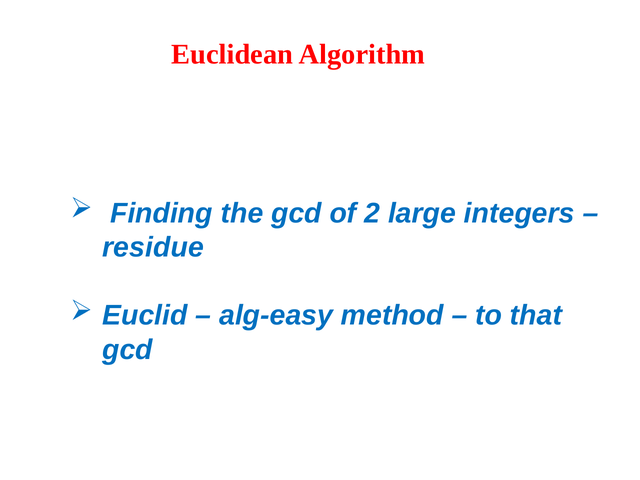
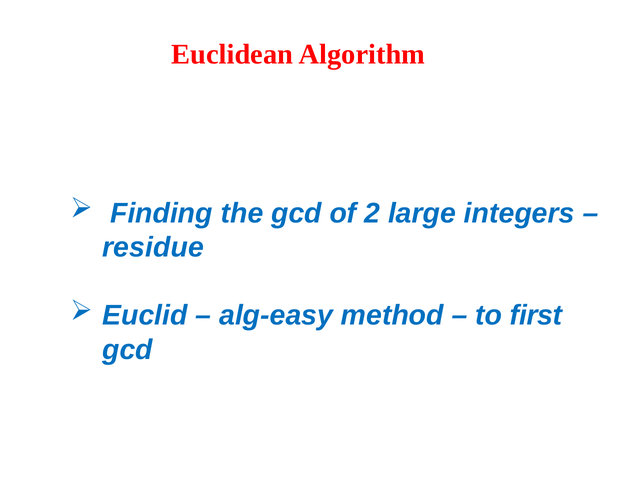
that: that -> first
